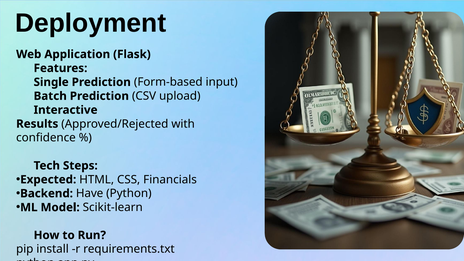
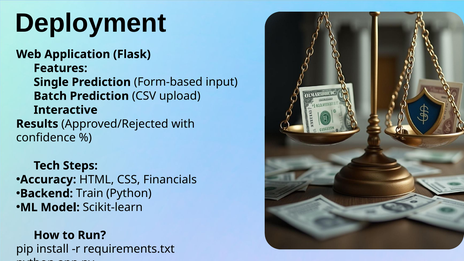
Expected: Expected -> Accuracy
Have: Have -> Train
